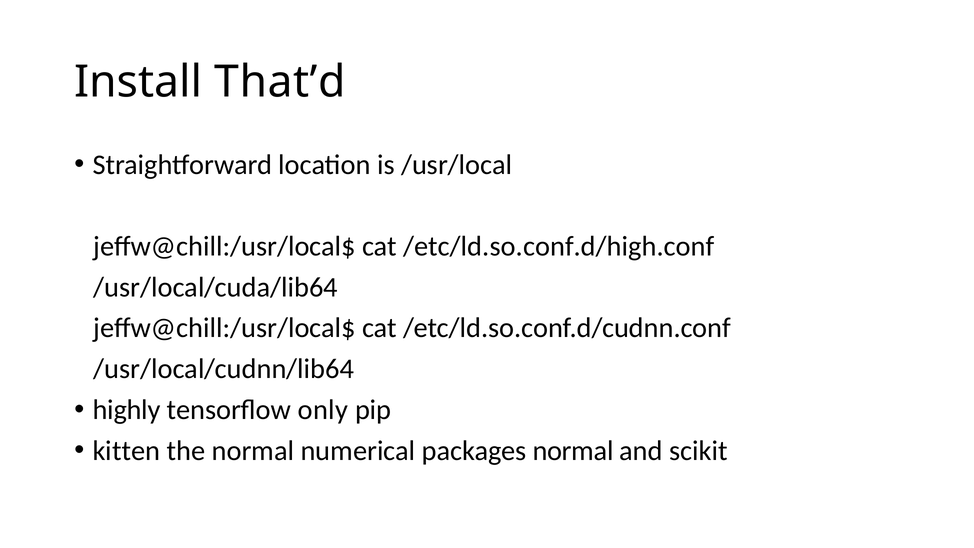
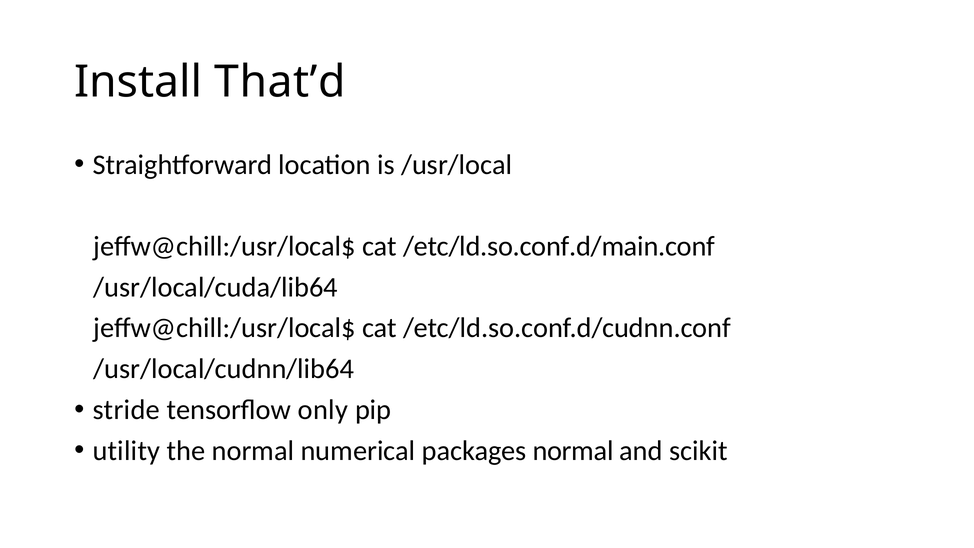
/etc/ld.so.conf.d/high.conf: /etc/ld.so.conf.d/high.conf -> /etc/ld.so.conf.d/main.conf
highly: highly -> stride
kitten: kitten -> utility
